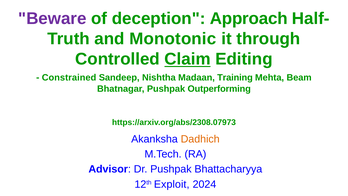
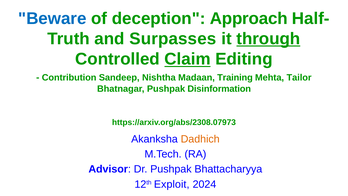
Beware colour: purple -> blue
Monotonic: Monotonic -> Surpasses
through underline: none -> present
Constrained: Constrained -> Contribution
Beam: Beam -> Tailor
Outperforming: Outperforming -> Disinformation
